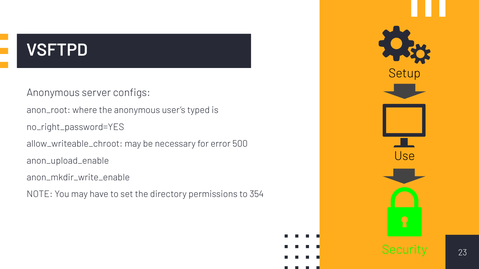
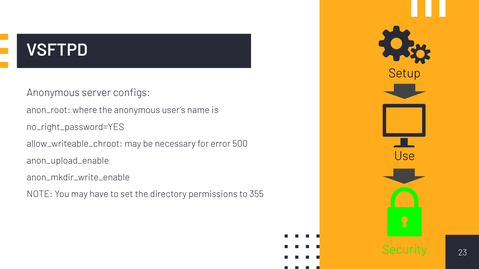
typed: typed -> name
354: 354 -> 355
